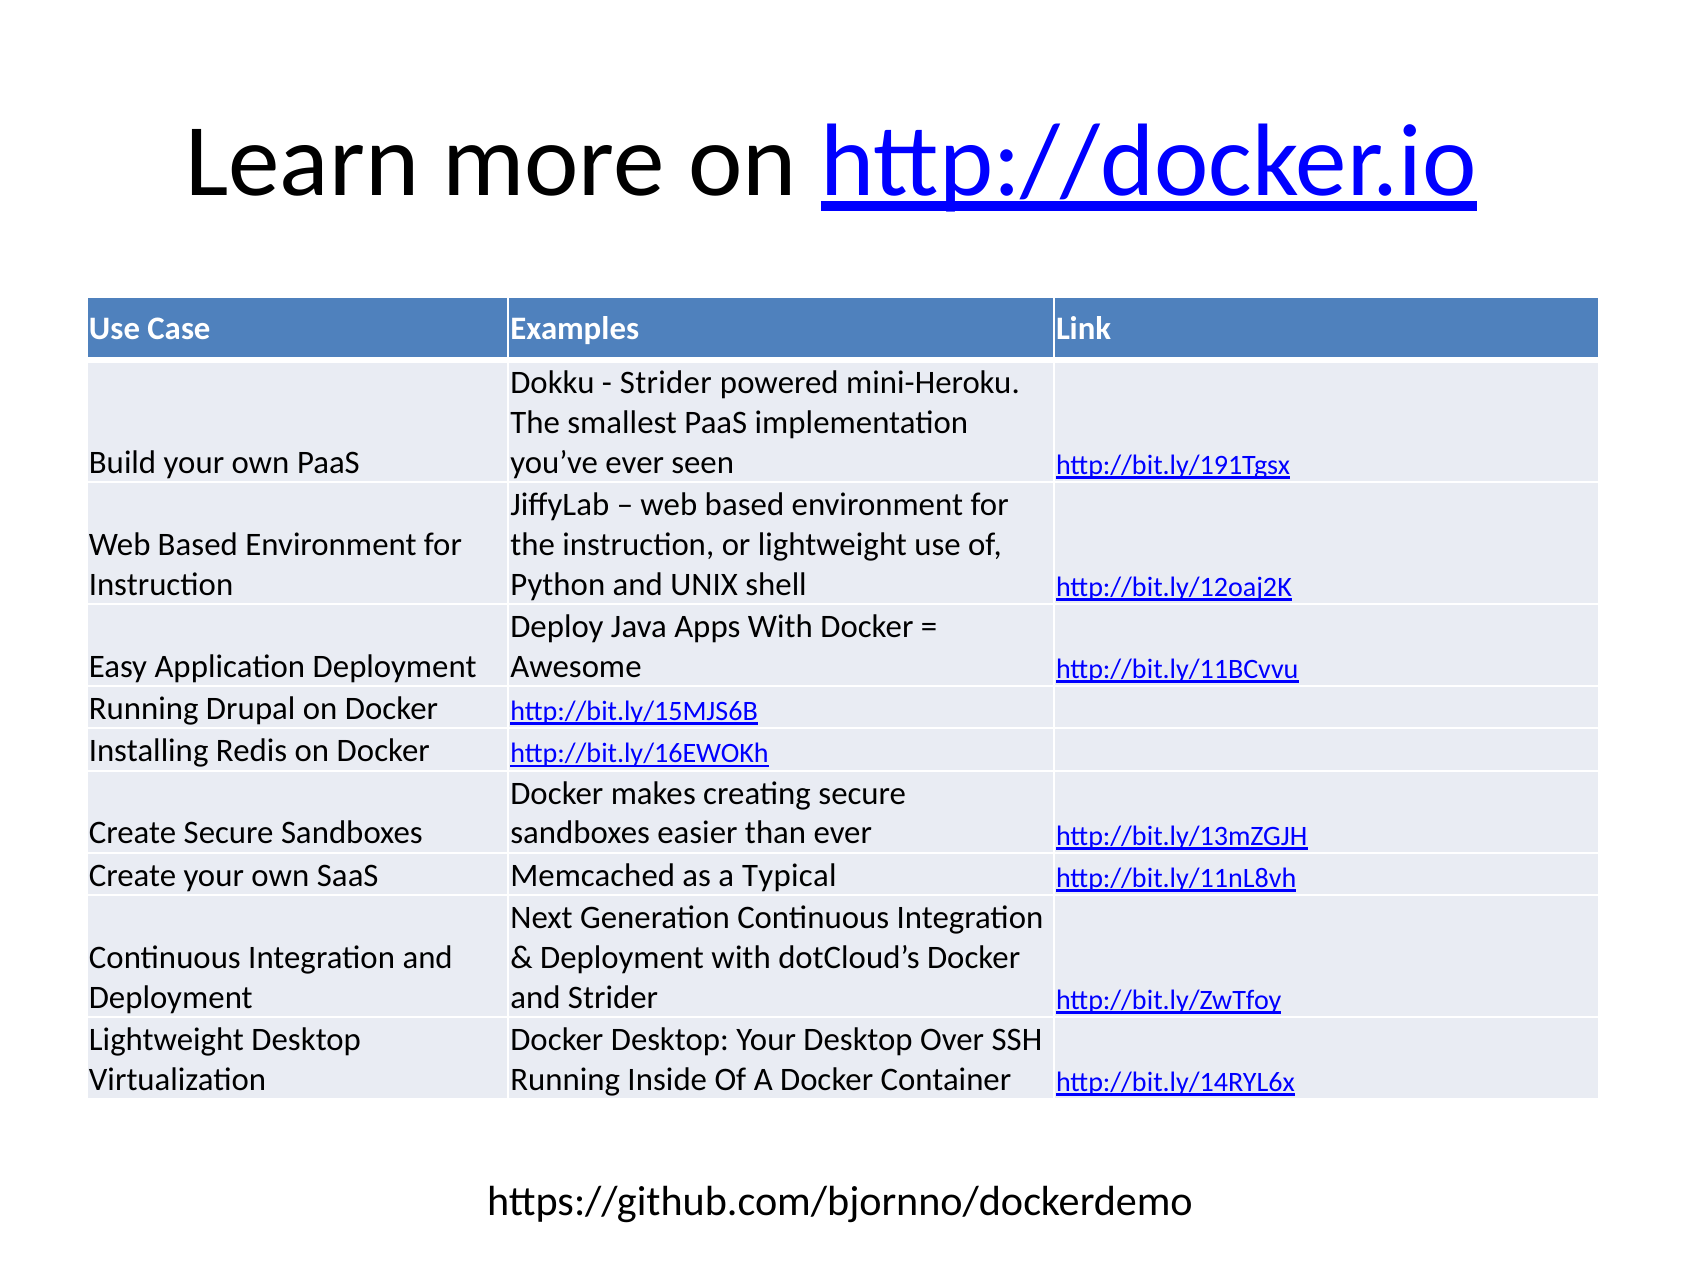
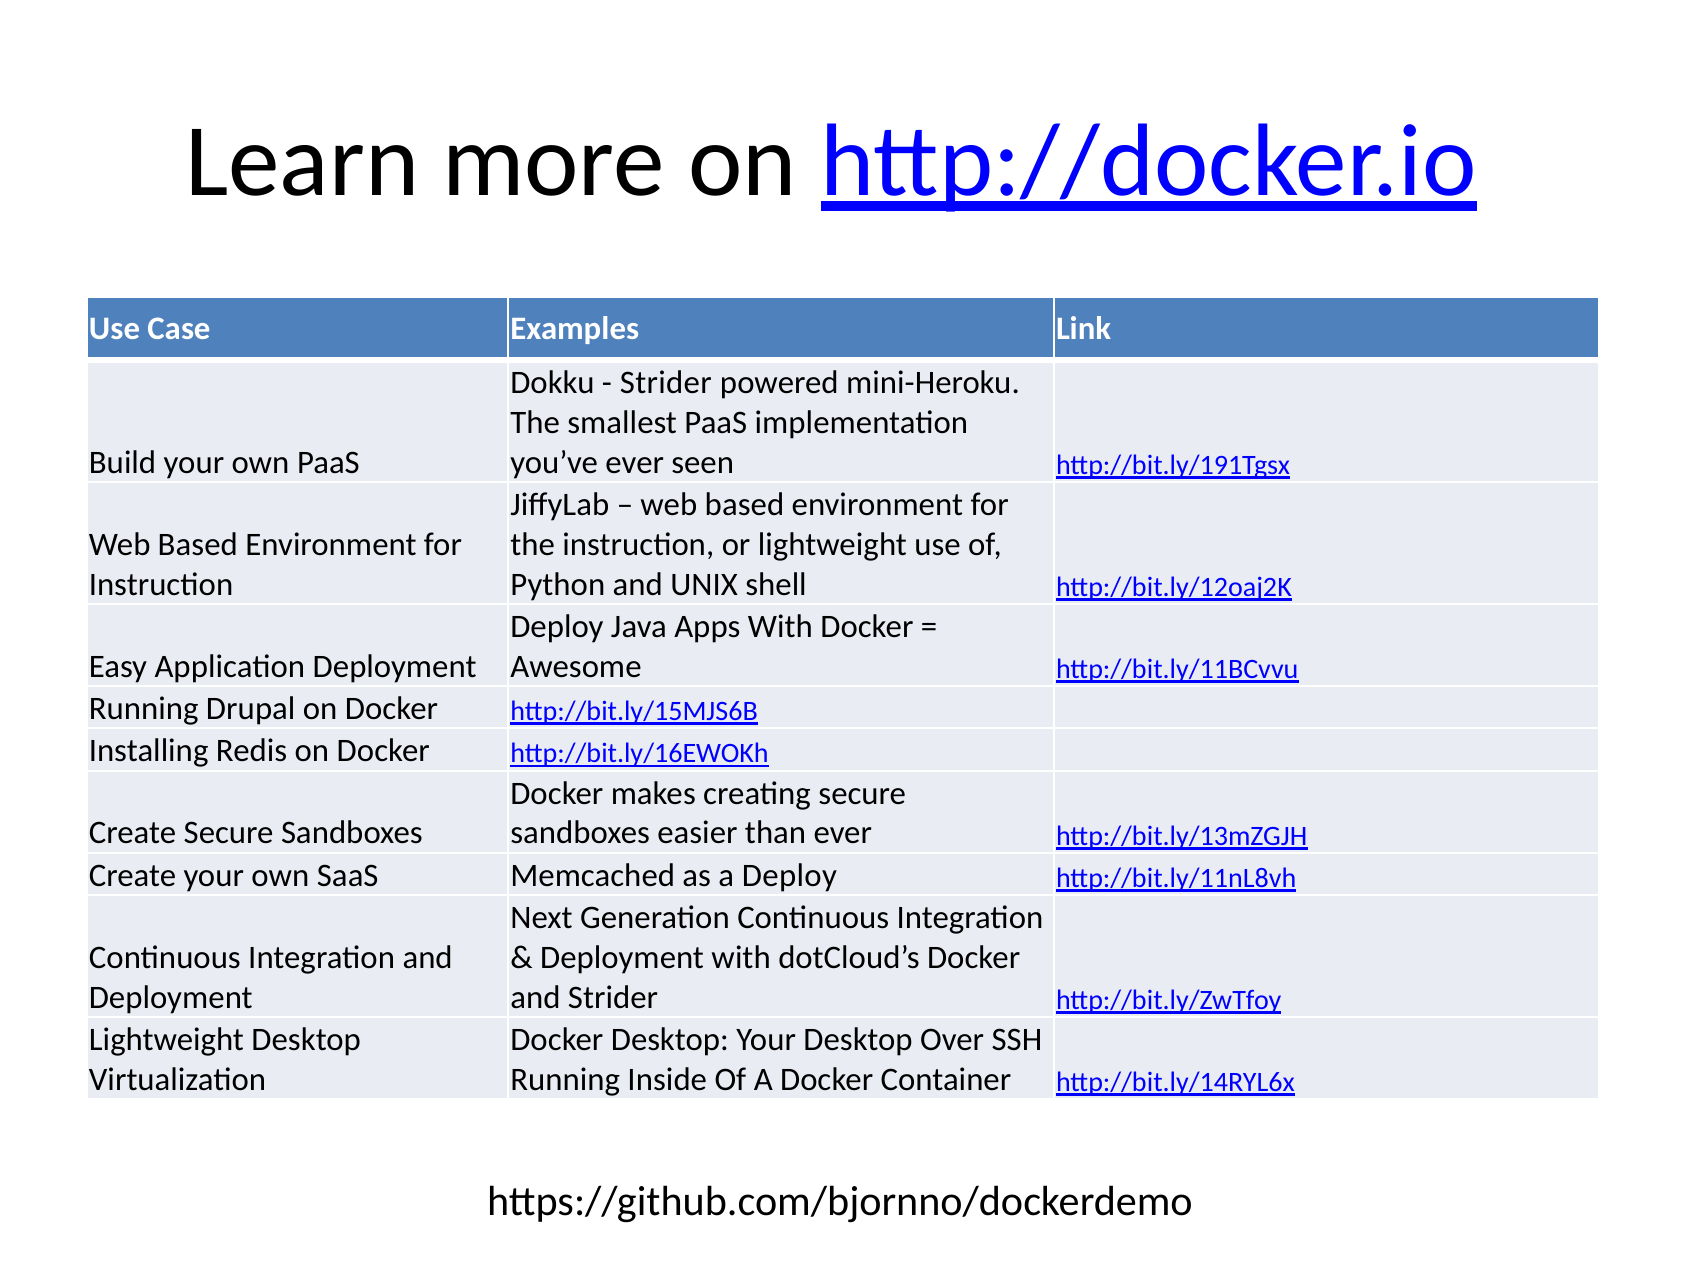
a Typical: Typical -> Deploy
